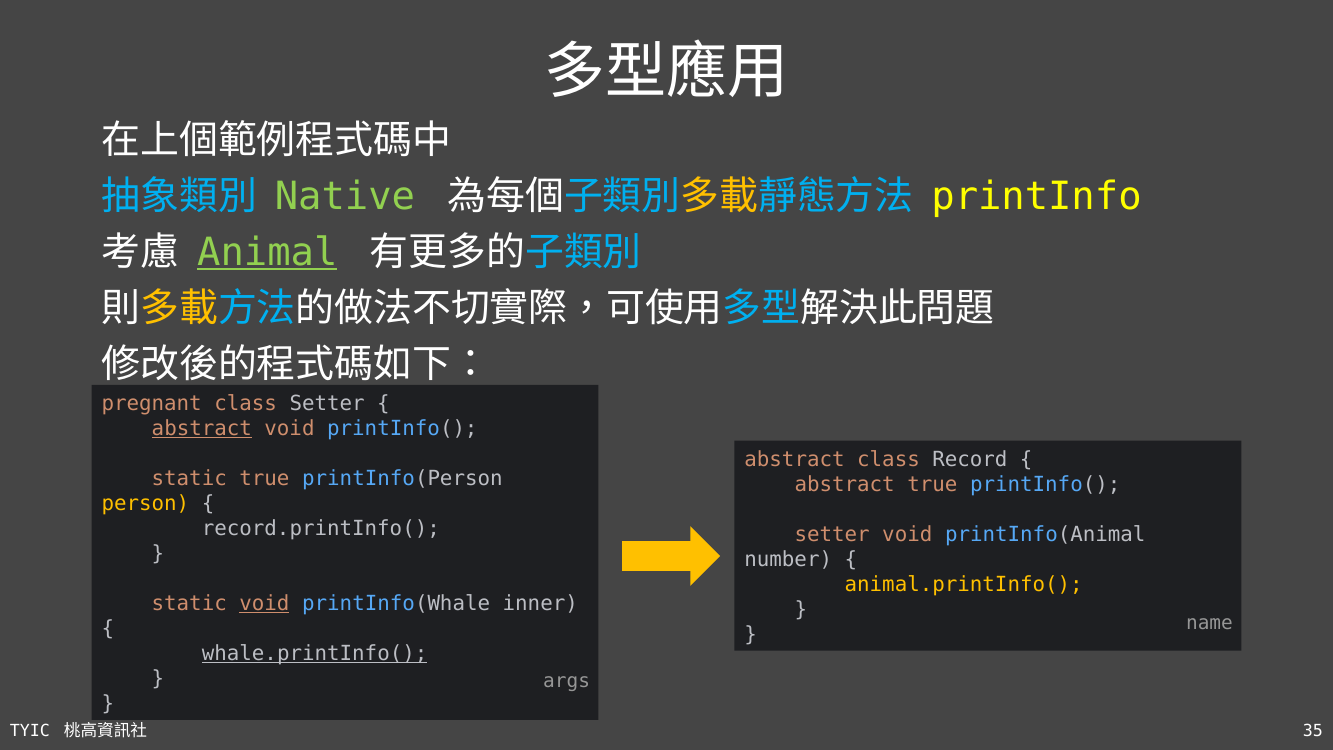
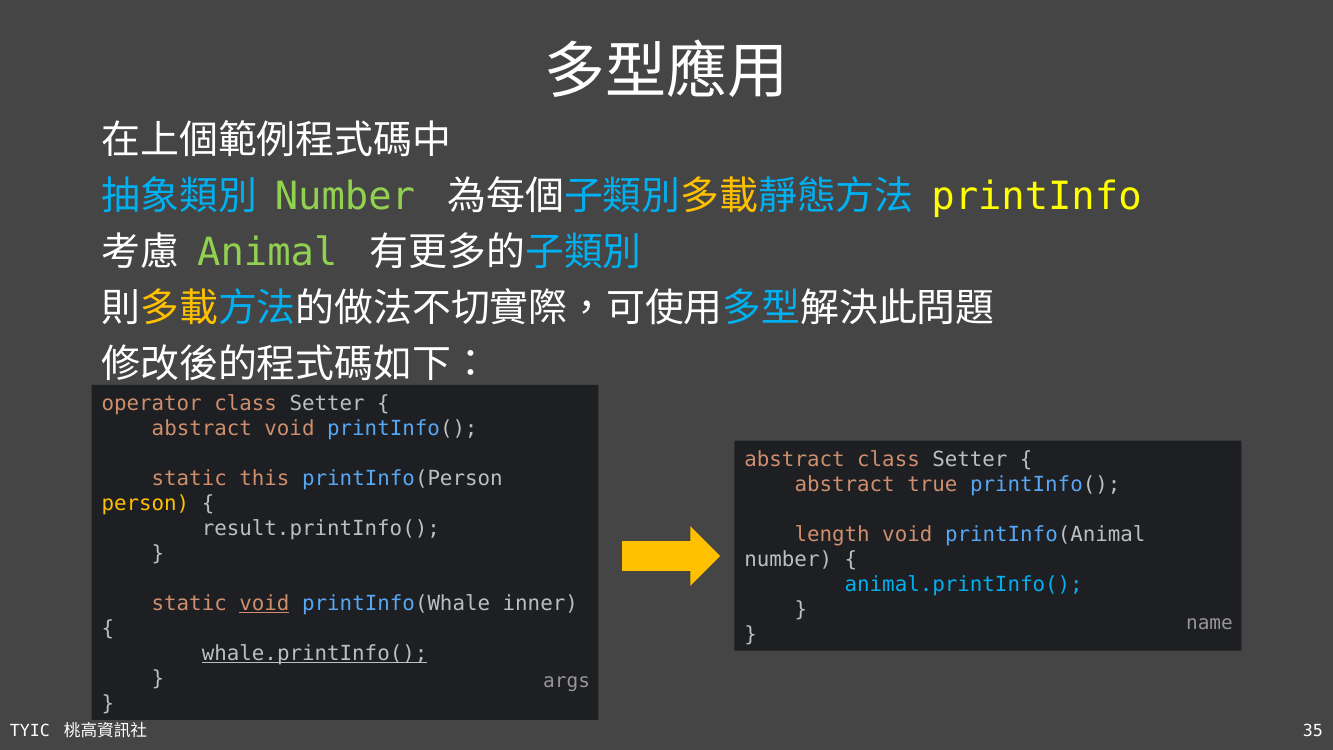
Native at (345, 197): Native -> Number
Animal underline: present -> none
pregnant: pregnant -> operator
abstract at (202, 429) underline: present -> none
abstract class Record: Record -> Setter
static true: true -> this
record.printInfo(: record.printInfo( -> result.printInfo(
setter at (832, 534): setter -> length
animal.printInfo( colour: yellow -> light blue
